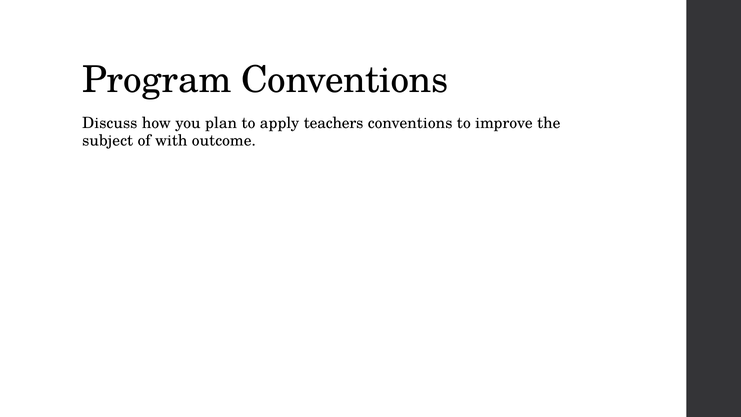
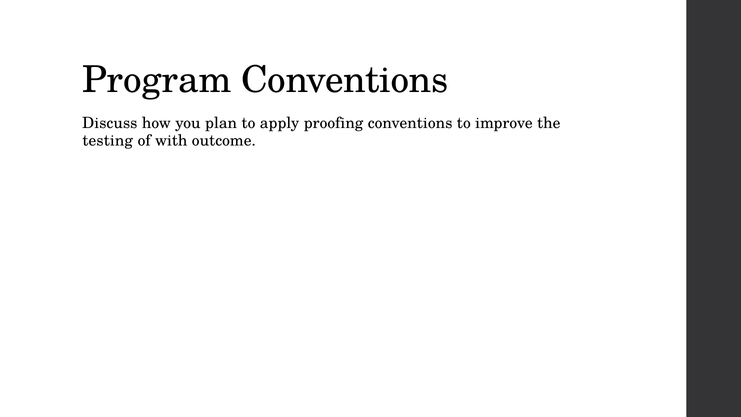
teachers: teachers -> proofing
subject: subject -> testing
